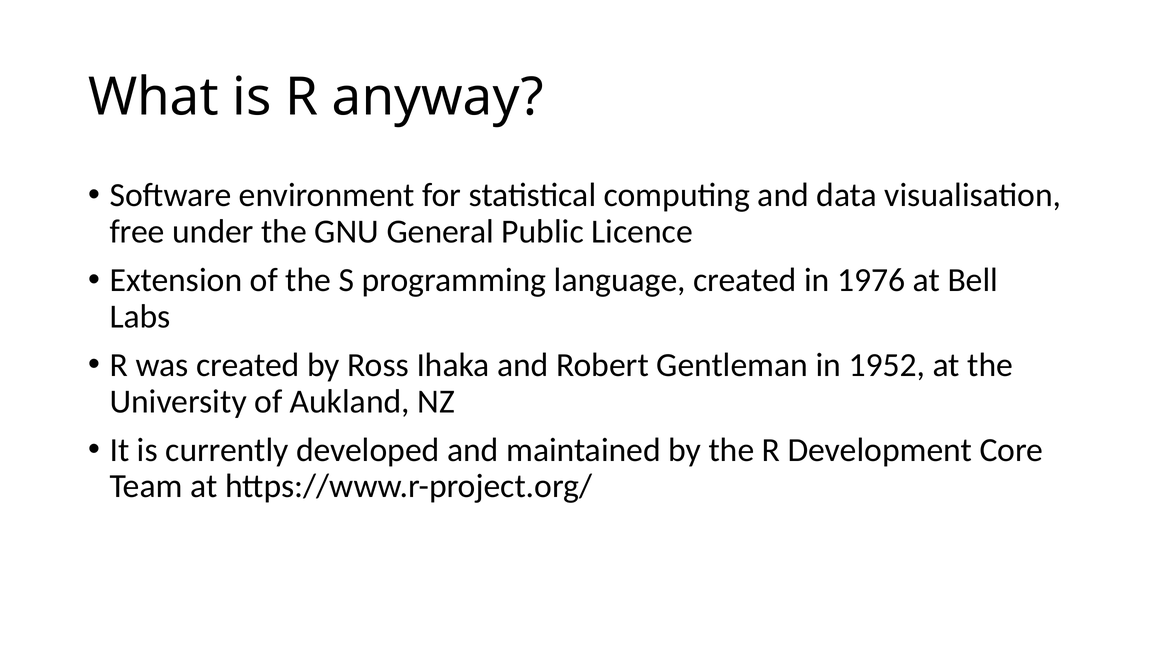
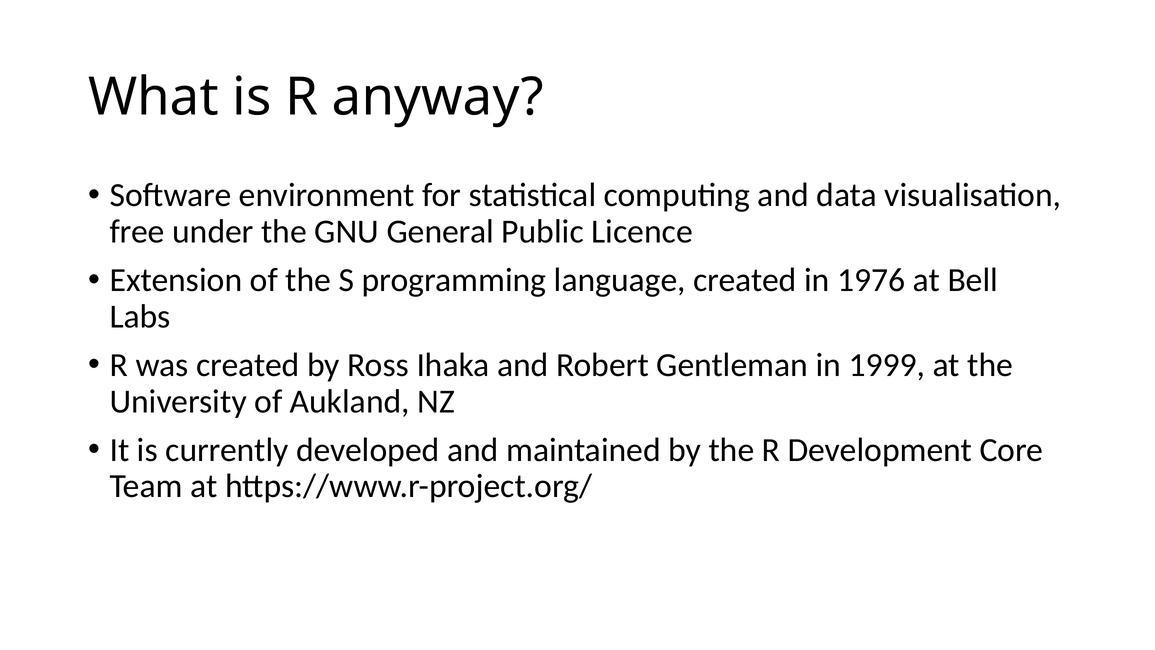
1952: 1952 -> 1999
